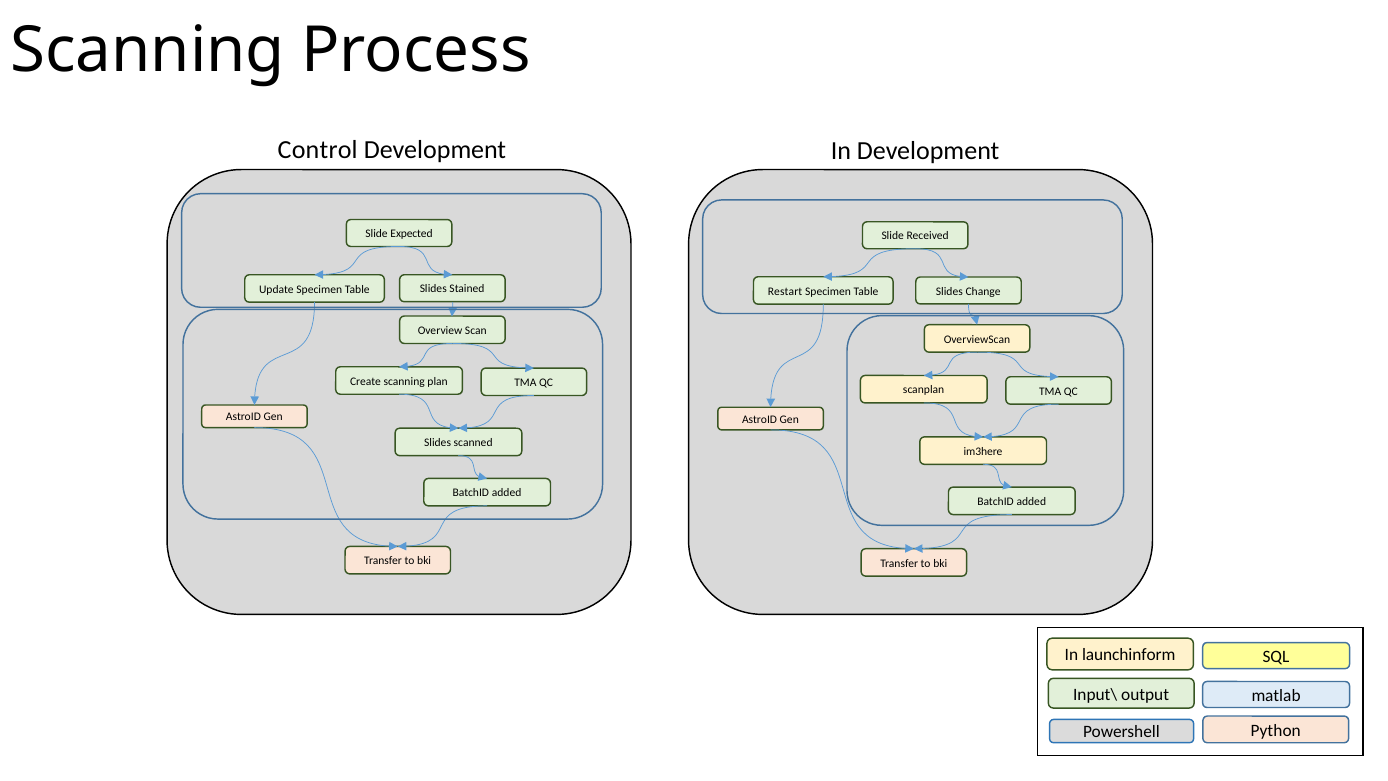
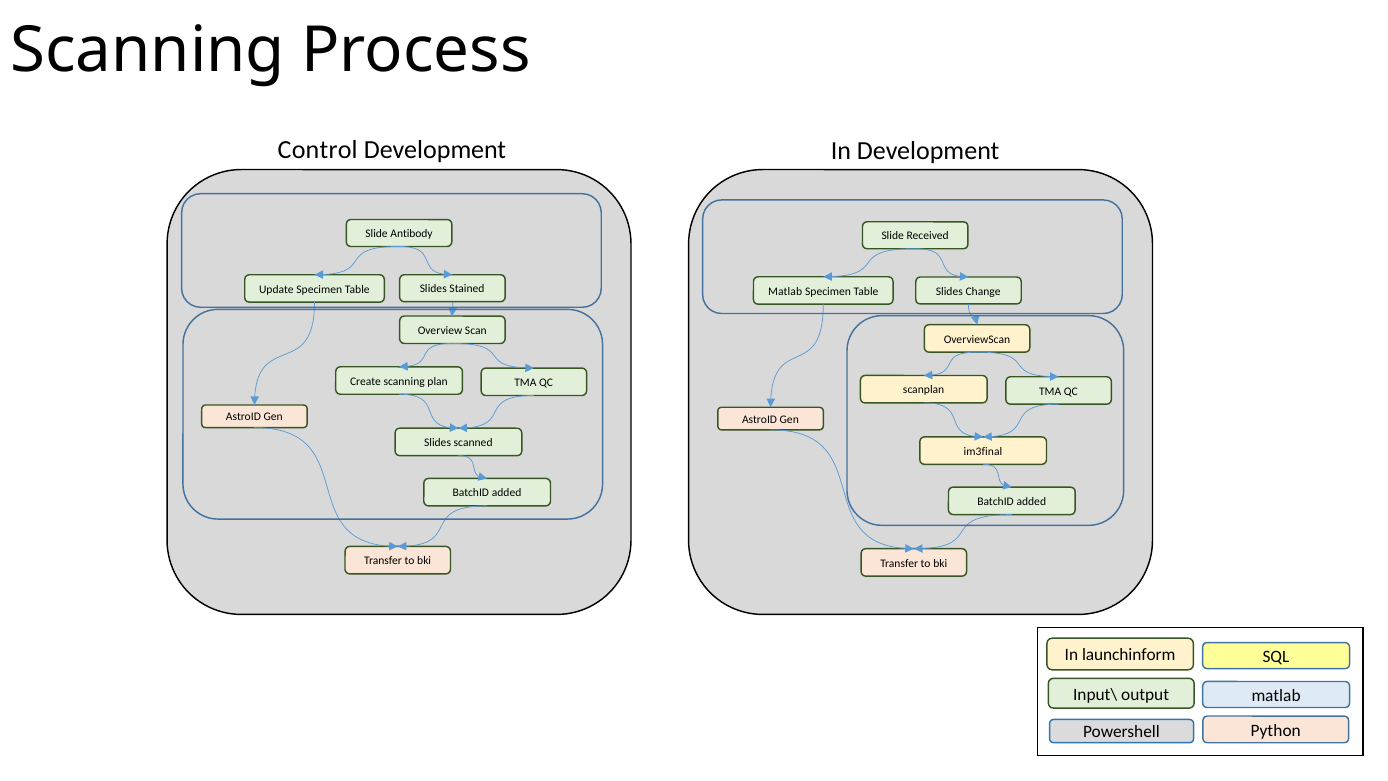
Expected: Expected -> Antibody
Restart at (785, 291): Restart -> Matlab
im3here: im3here -> im3final
